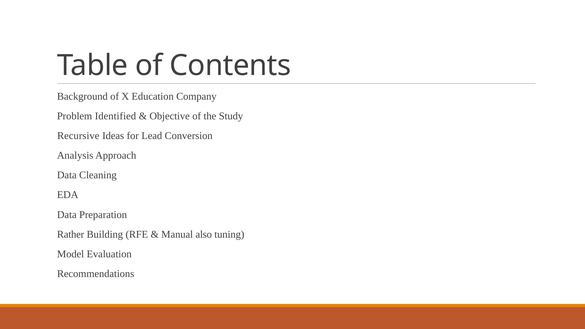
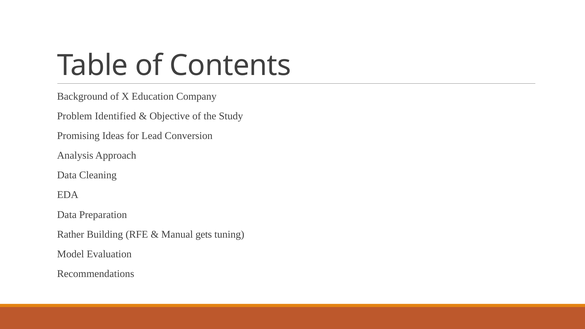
Recursive: Recursive -> Promising
also: also -> gets
